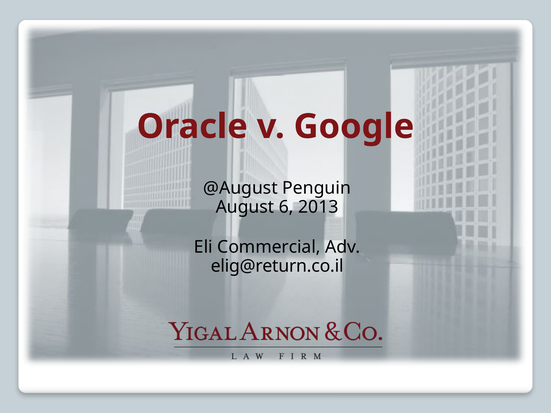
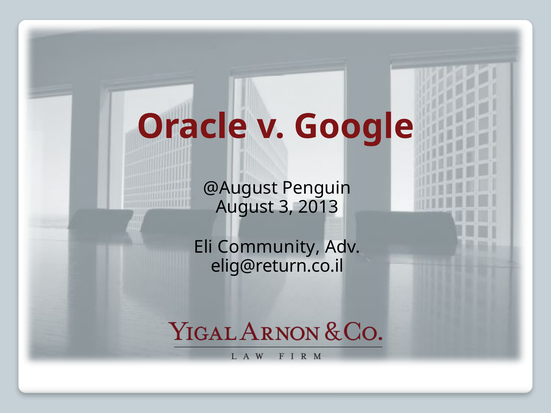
6: 6 -> 3
Commercial: Commercial -> Community
